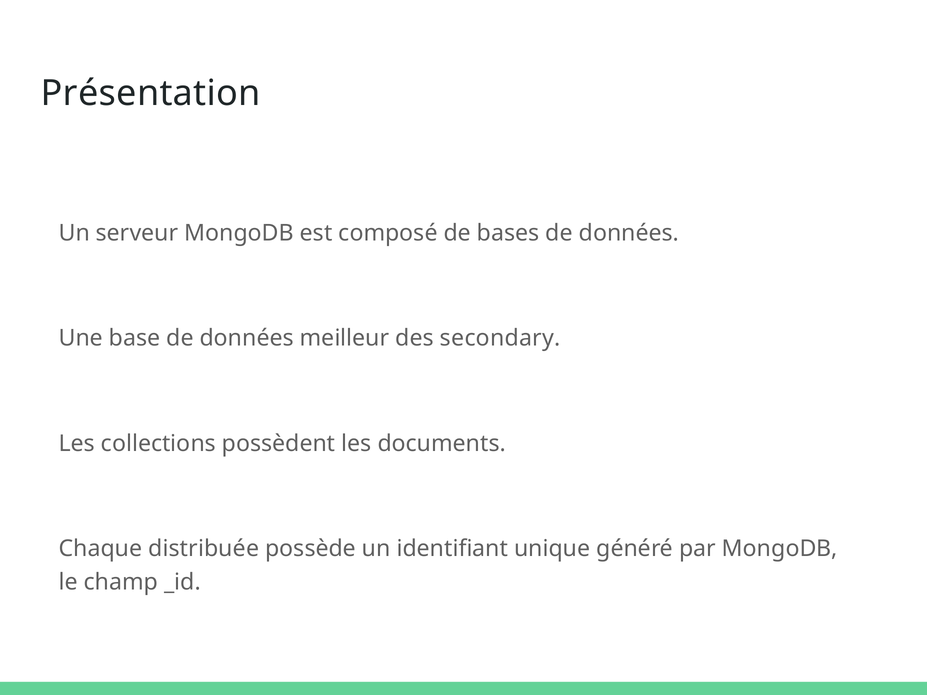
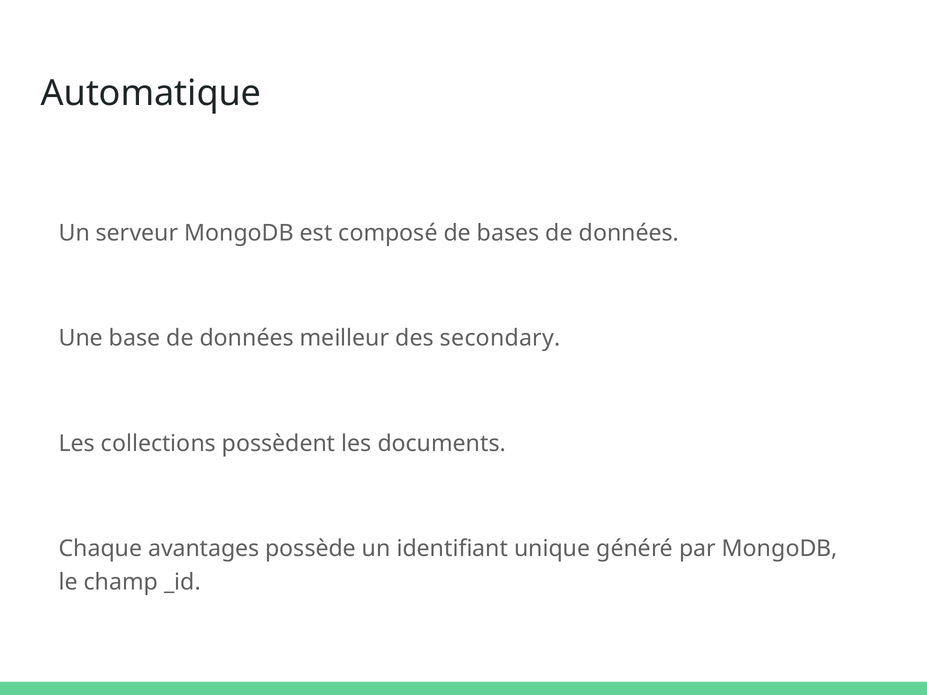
Présentation: Présentation -> Automatique
distribuée: distribuée -> avantages
